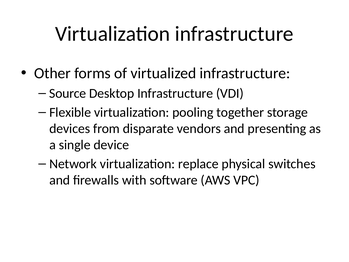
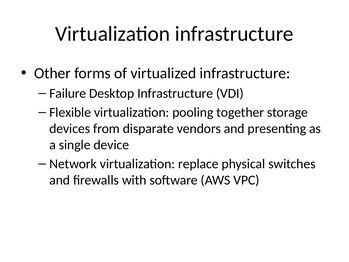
Source: Source -> Failure
